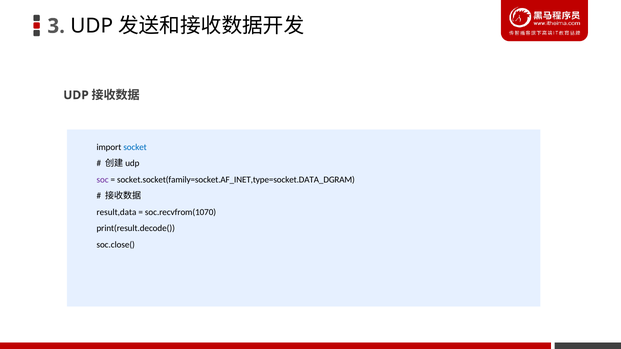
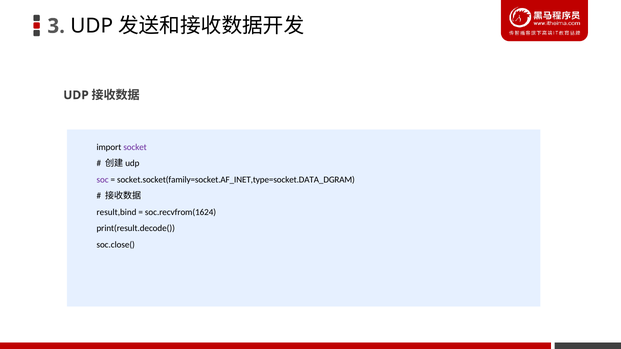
socket colour: blue -> purple
result,data: result,data -> result,bind
soc.recvfrom(1070: soc.recvfrom(1070 -> soc.recvfrom(1624
